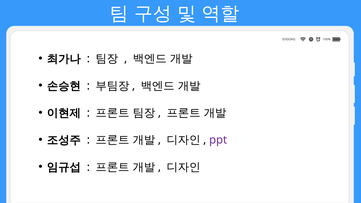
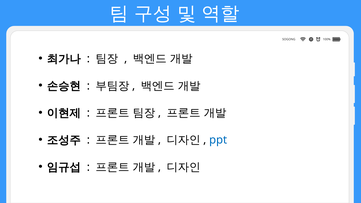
ppt colour: purple -> blue
